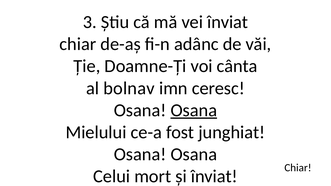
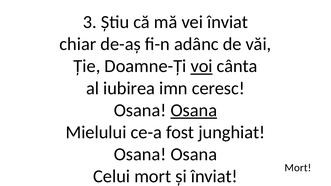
voi underline: none -> present
bolnav: bolnav -> iubirea
Chiar at (298, 168): Chiar -> Mort
